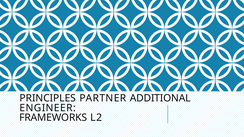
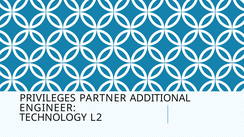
PRINCIPLES: PRINCIPLES -> PRIVILEGES
FRAMEWORKS: FRAMEWORKS -> TECHNOLOGY
